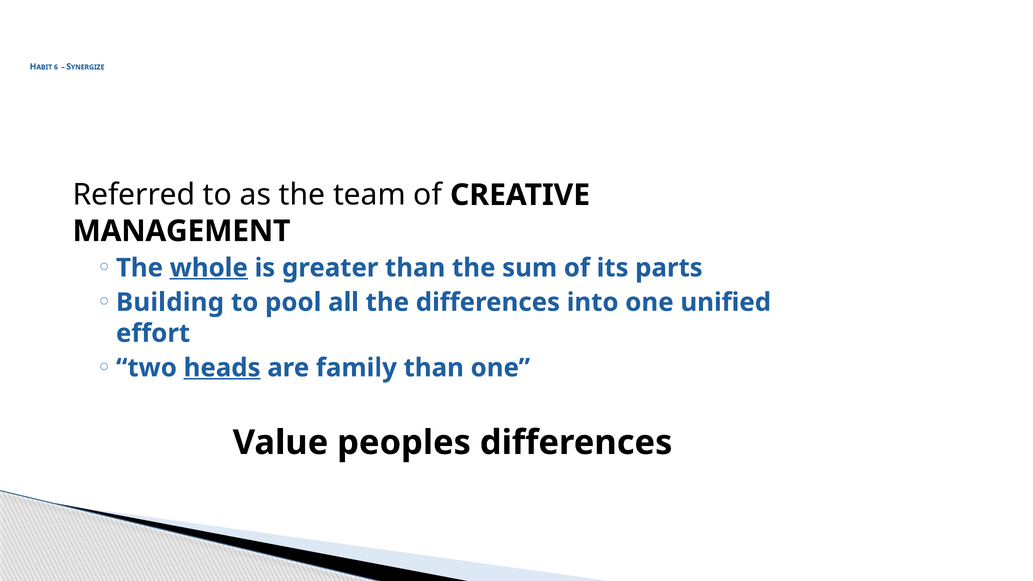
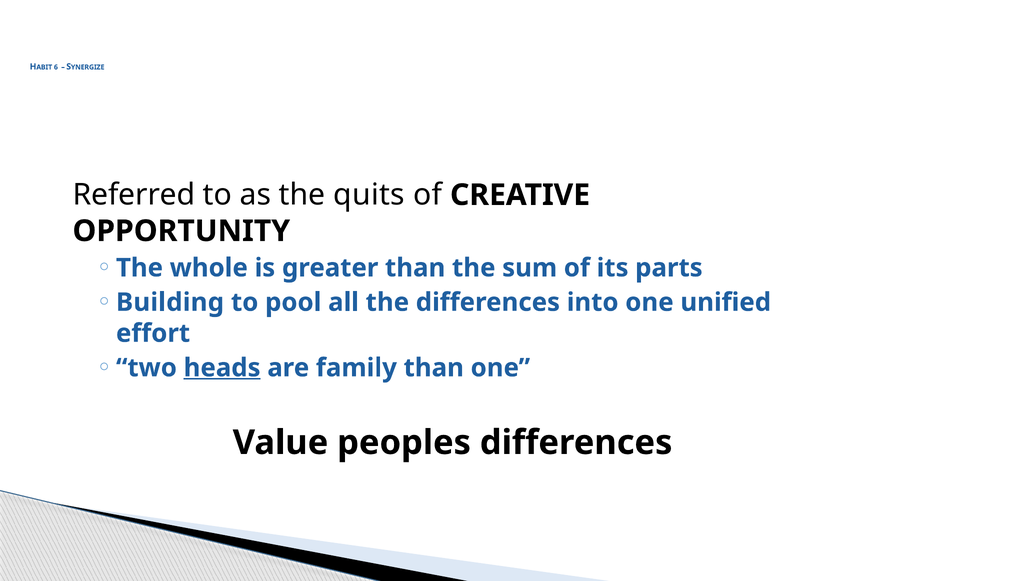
team: team -> quits
MANAGEMENT: MANAGEMENT -> OPPORTUNITY
whole underline: present -> none
